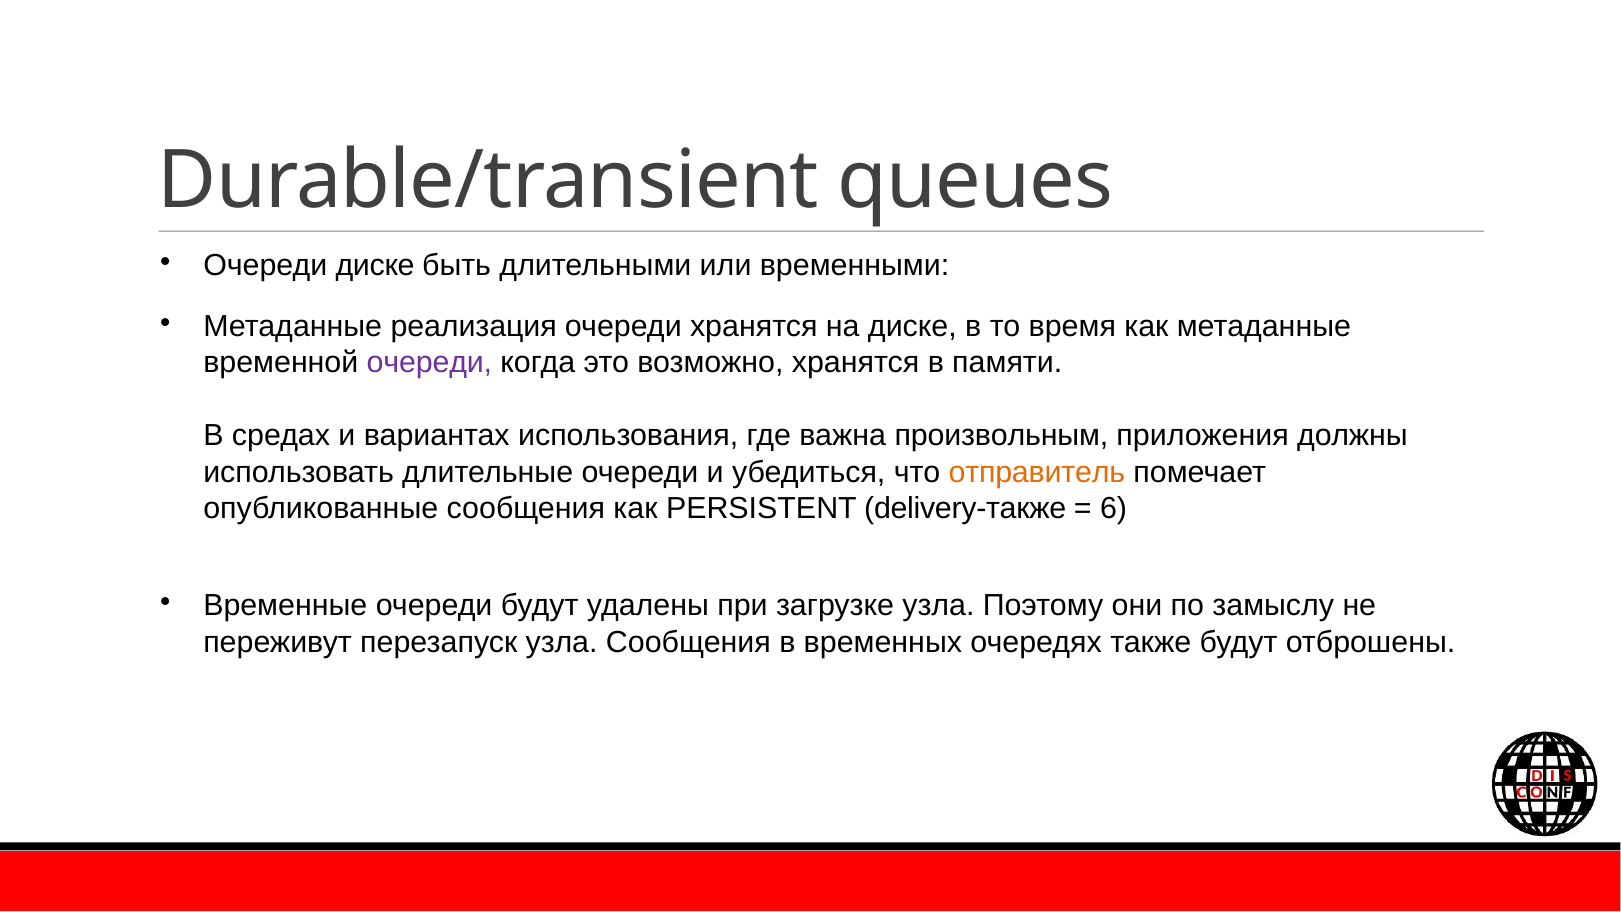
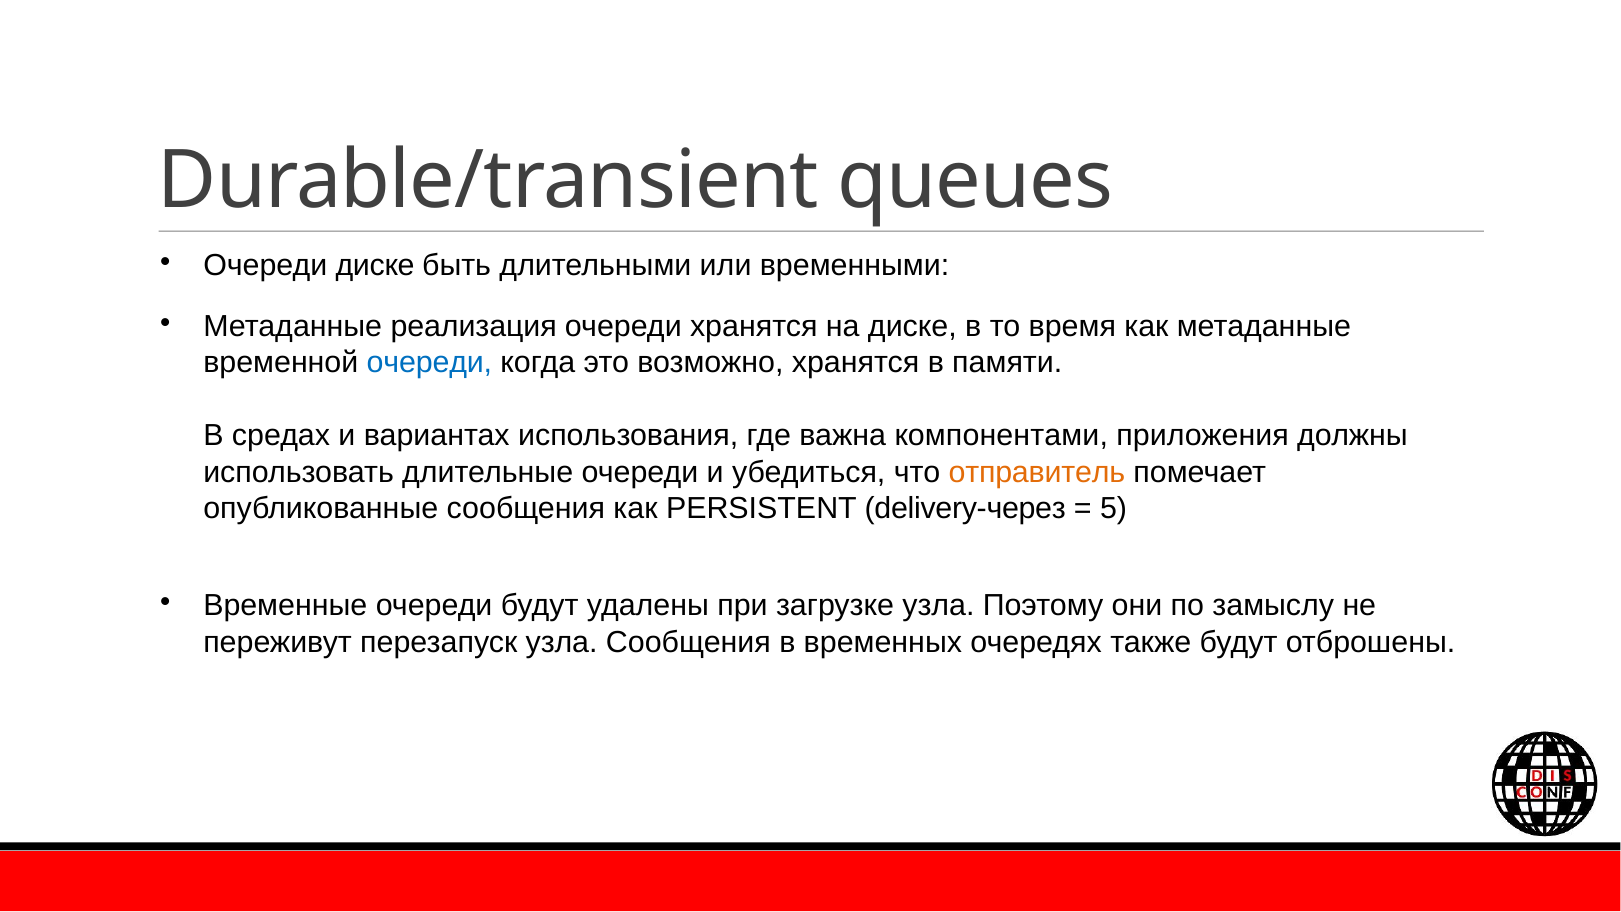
очереди at (429, 363) colour: purple -> blue
произвольным: произвольным -> компонентами
delivery-также: delivery-также -> delivery-через
6: 6 -> 5
